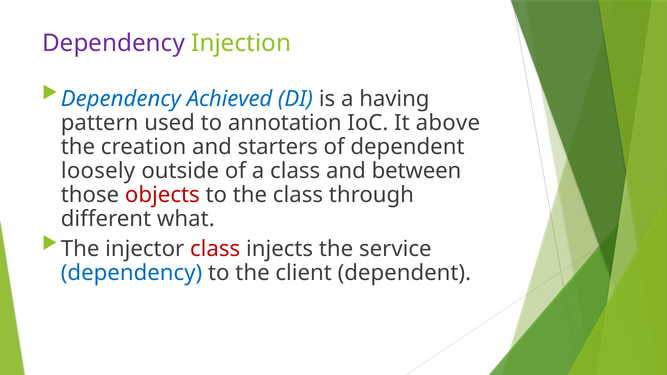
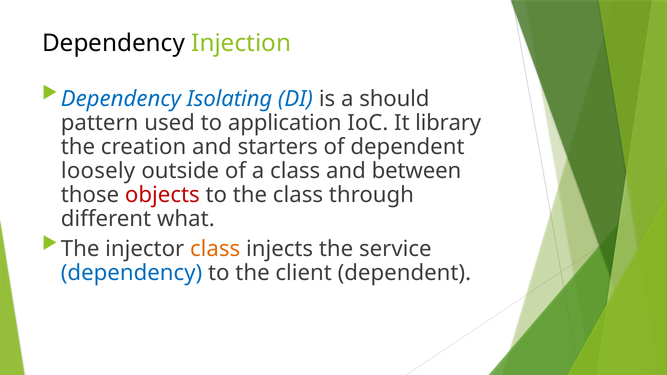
Dependency at (114, 43) colour: purple -> black
Achieved: Achieved -> Isolating
having: having -> should
annotation: annotation -> application
above: above -> library
class at (215, 249) colour: red -> orange
